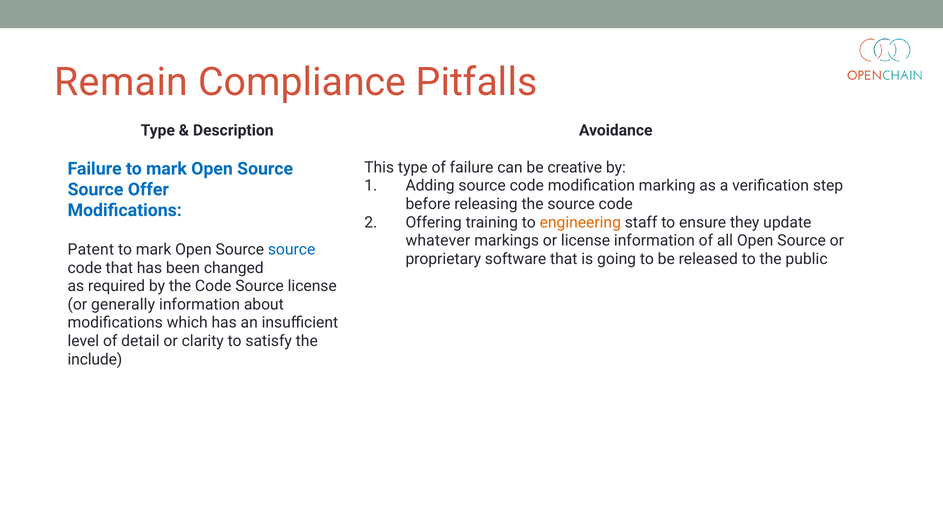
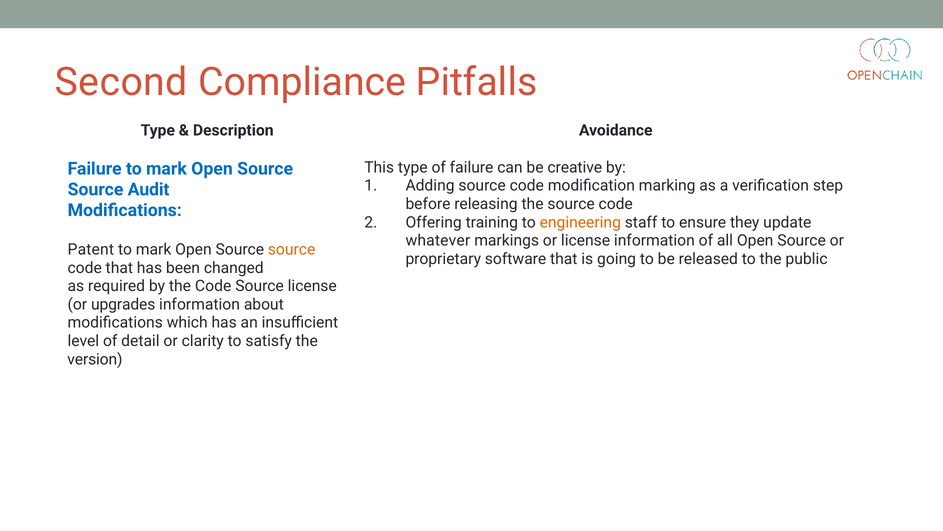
Remain: Remain -> Second
Offer: Offer -> Audit
source at (292, 249) colour: blue -> orange
generally: generally -> upgrades
include: include -> version
